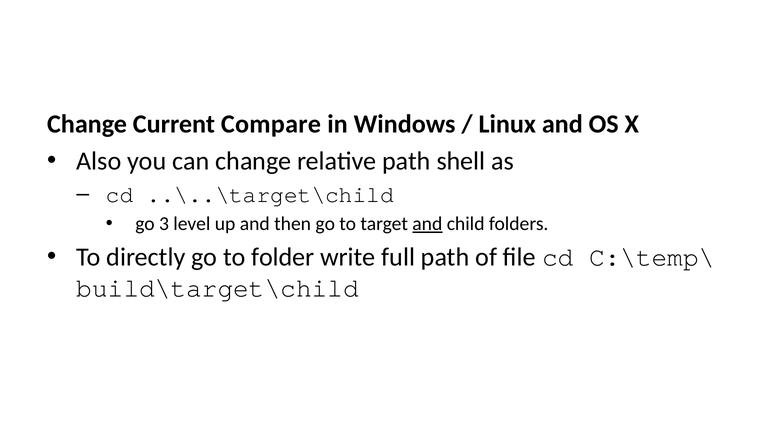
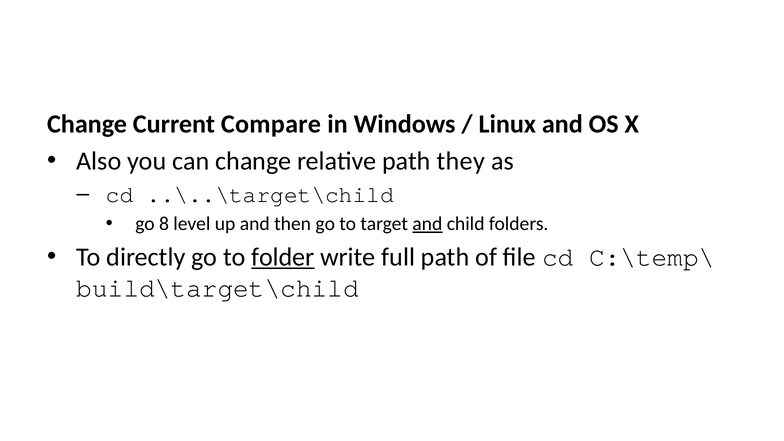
shell: shell -> they
3: 3 -> 8
folder underline: none -> present
